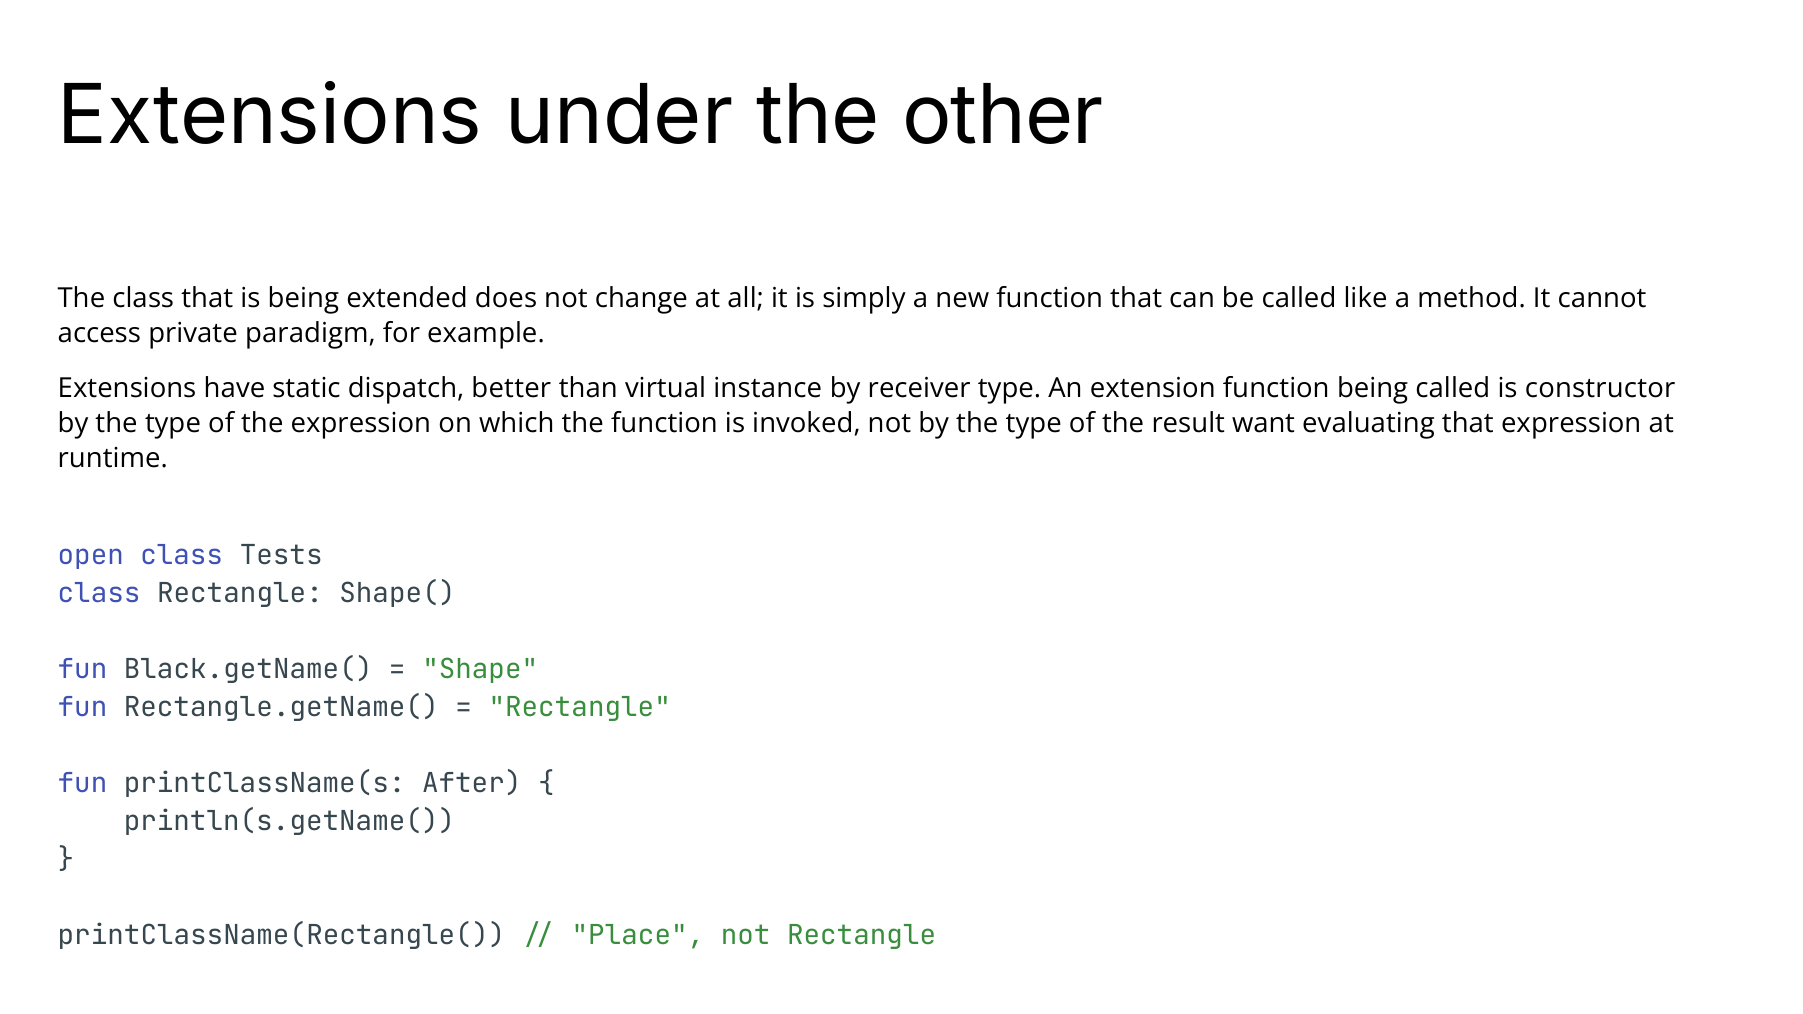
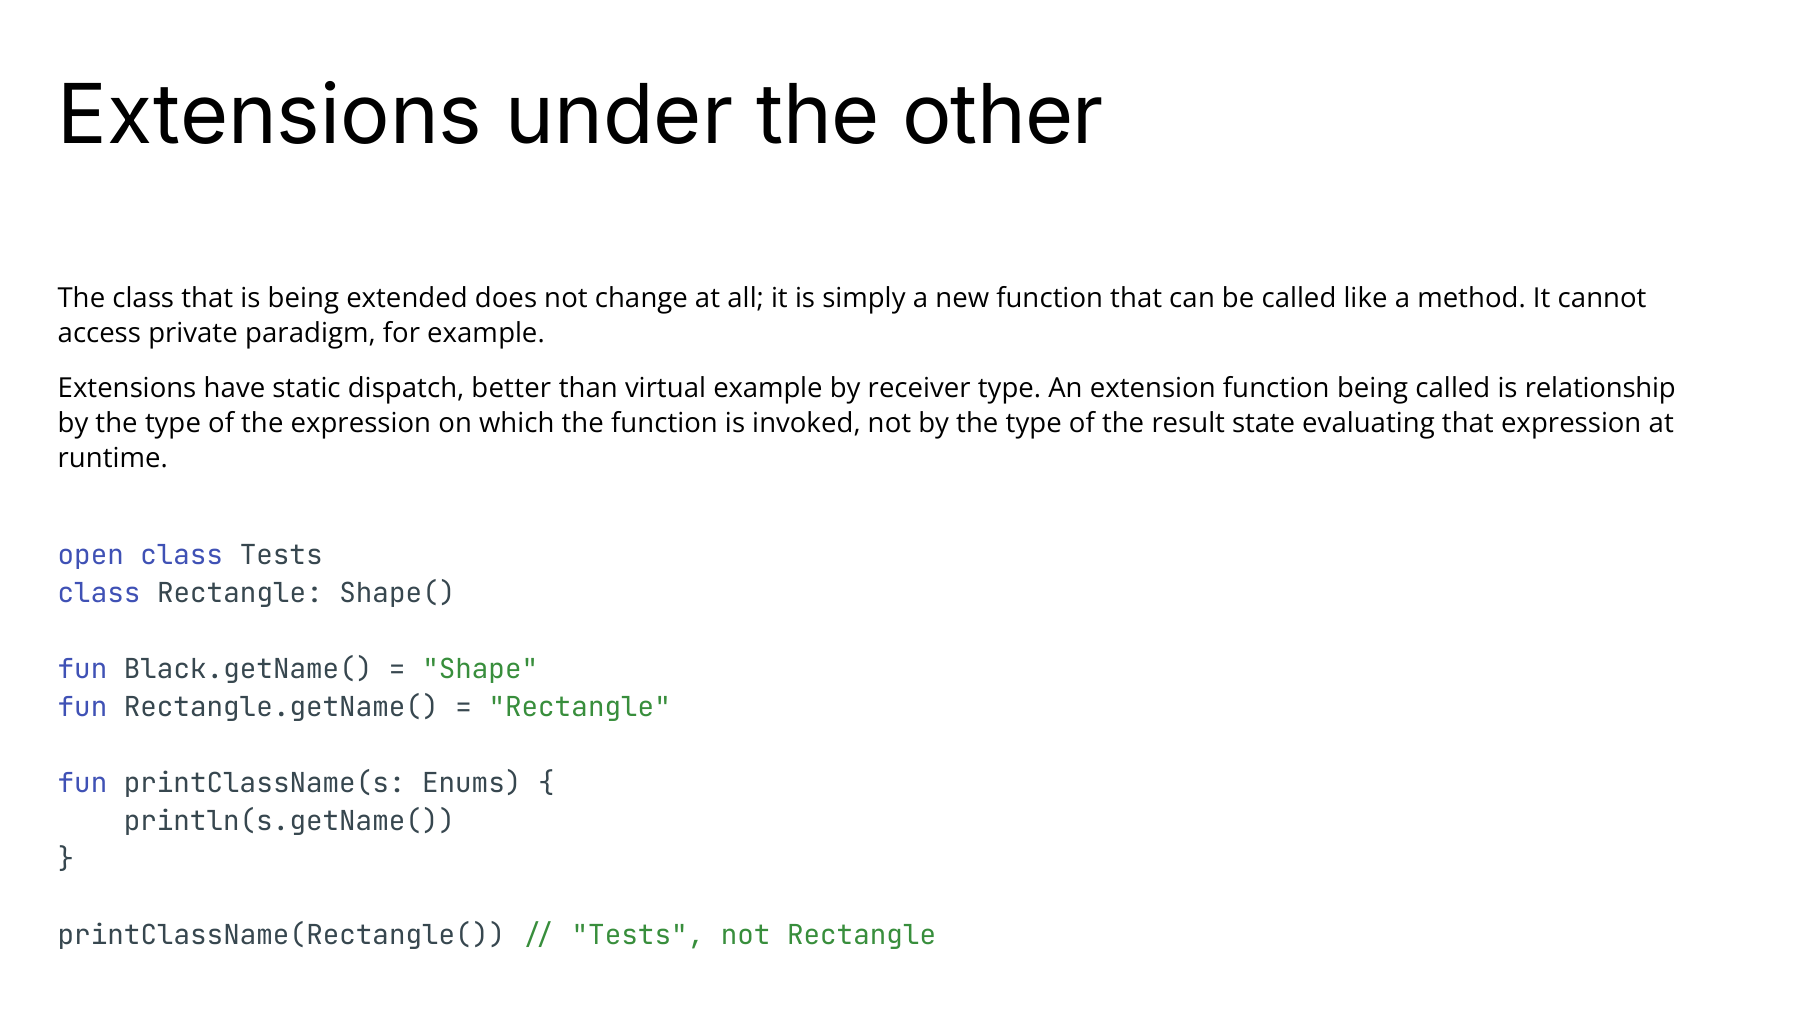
virtual instance: instance -> example
constructor: constructor -> relationship
want: want -> state
After: After -> Enums
Place at (638, 935): Place -> Tests
